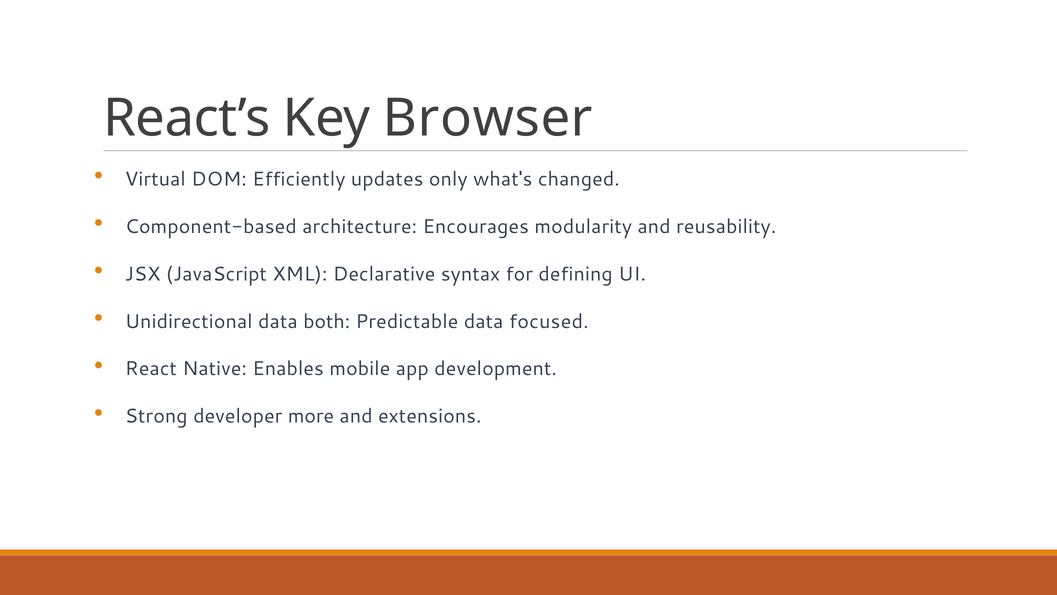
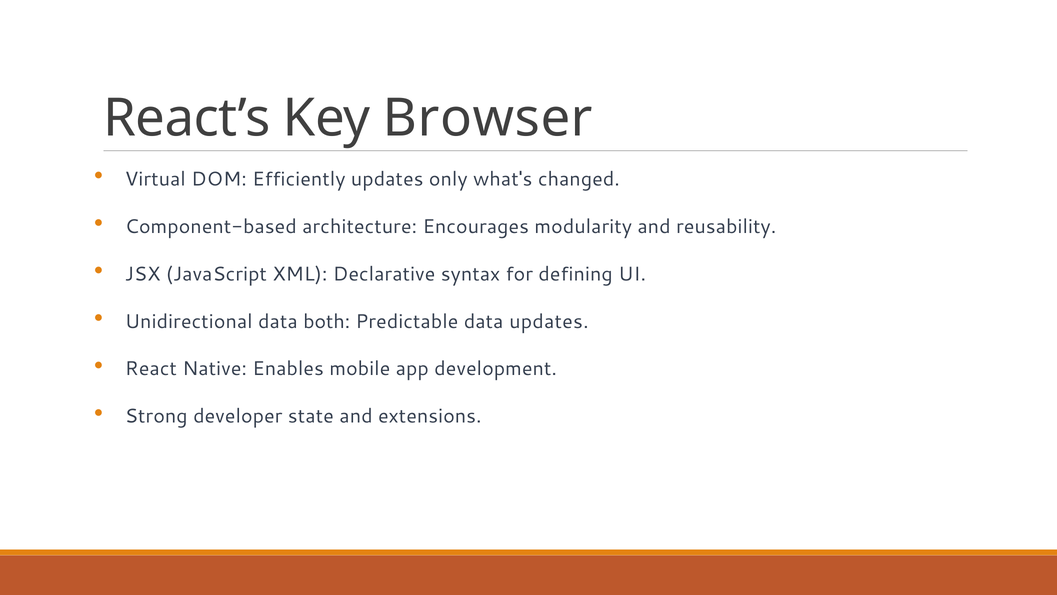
data focused: focused -> updates
more: more -> state
